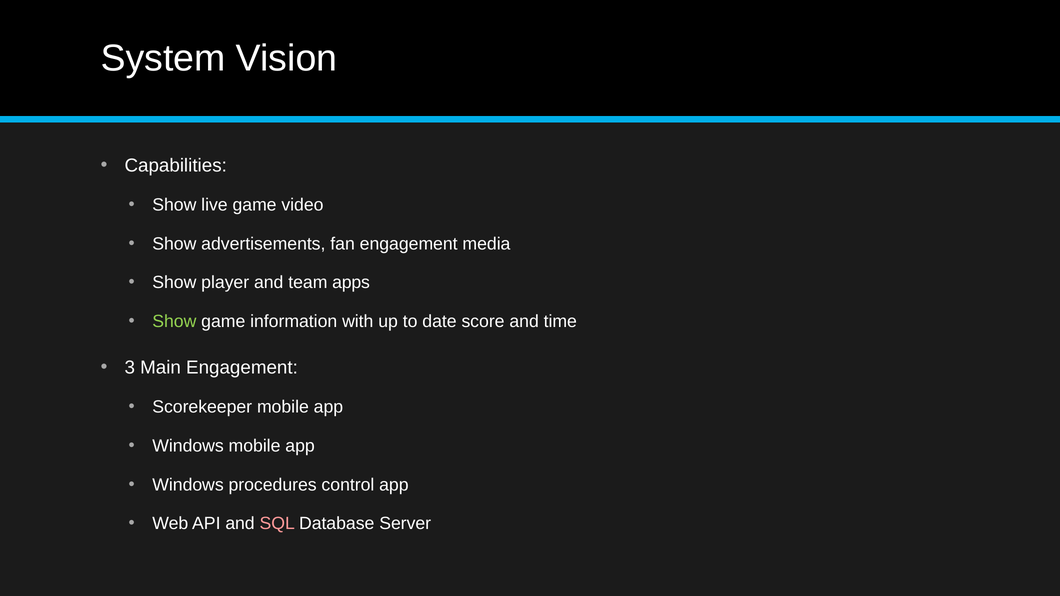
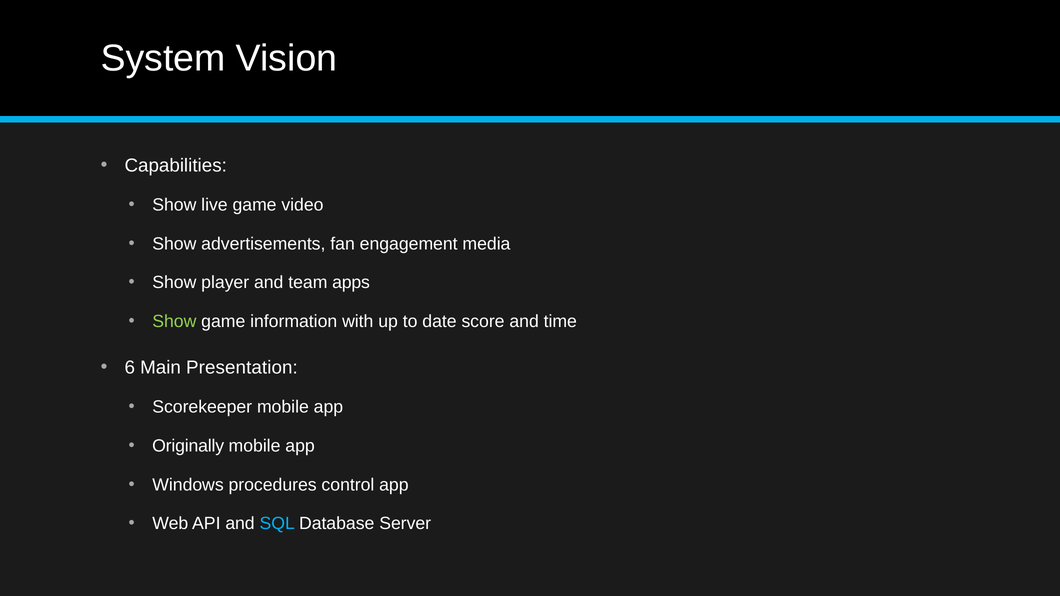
3: 3 -> 6
Main Engagement: Engagement -> Presentation
Windows at (188, 446): Windows -> Originally
SQL colour: pink -> light blue
